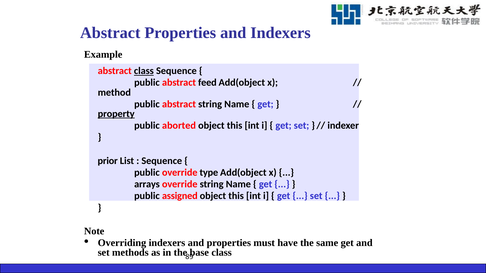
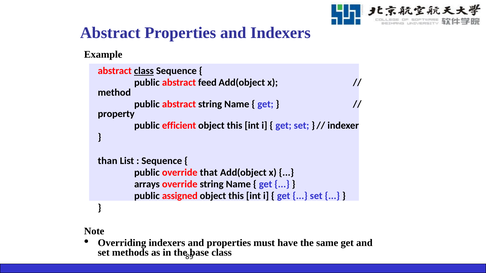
property underline: present -> none
aborted: aborted -> efficient
prior: prior -> than
type: type -> that
